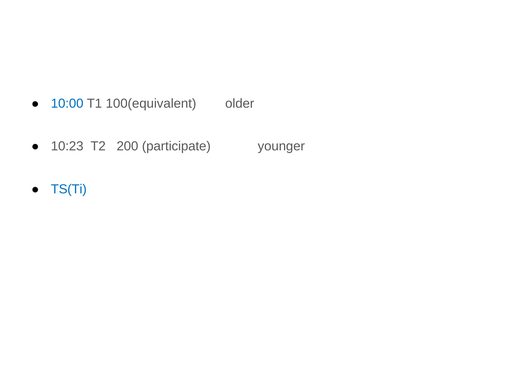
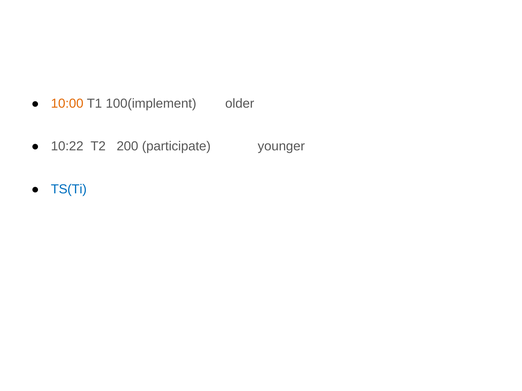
10:00 colour: blue -> orange
100(equivalent: 100(equivalent -> 100(implement
10:23: 10:23 -> 10:22
